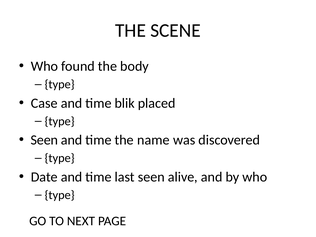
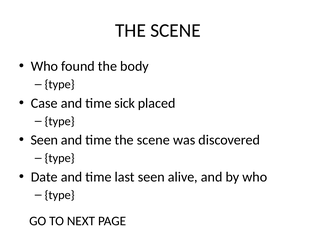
blik: blik -> sick
time the name: name -> scene
